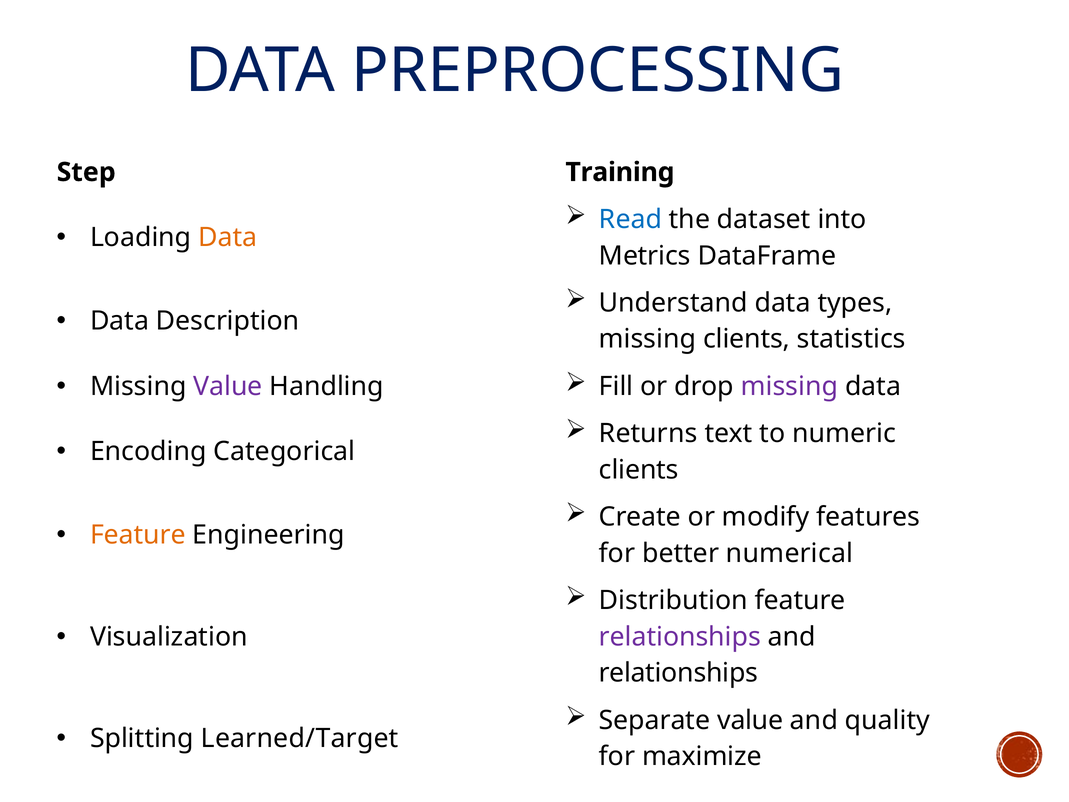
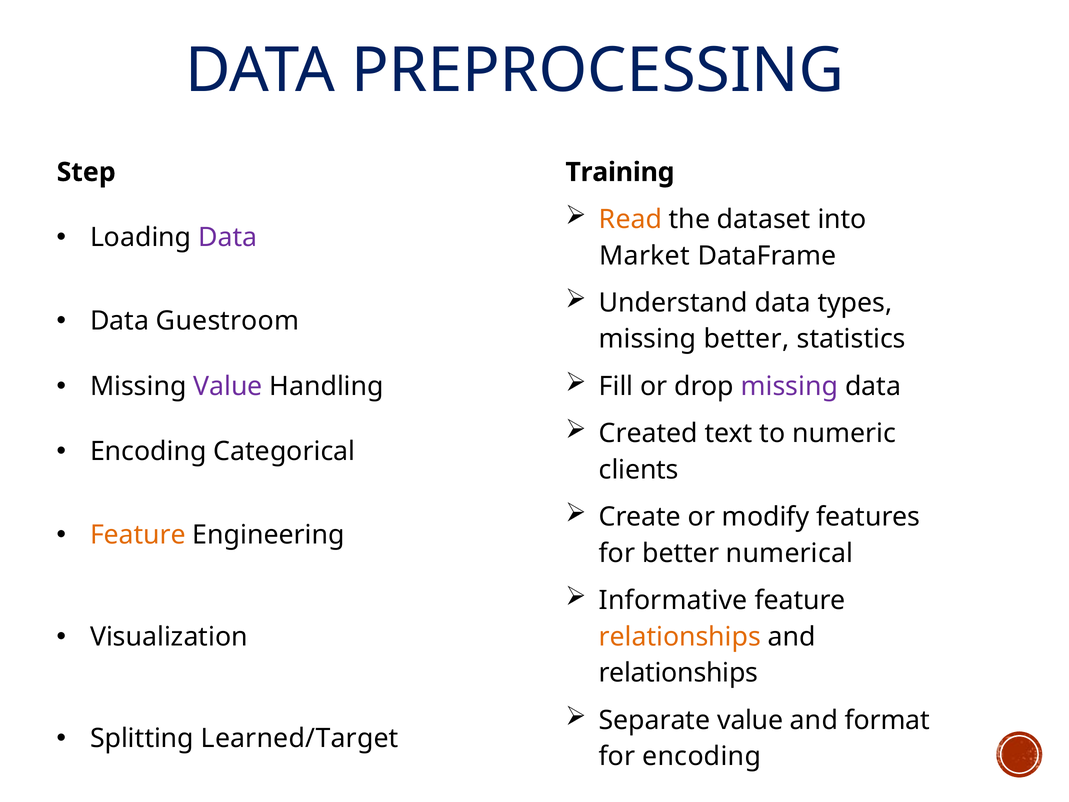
Read colour: blue -> orange
Data at (228, 237) colour: orange -> purple
Metrics: Metrics -> Market
Description: Description -> Guestroom
missing clients: clients -> better
Returns: Returns -> Created
Distribution: Distribution -> Informative
relationships at (680, 637) colour: purple -> orange
quality: quality -> format
for maximize: maximize -> encoding
